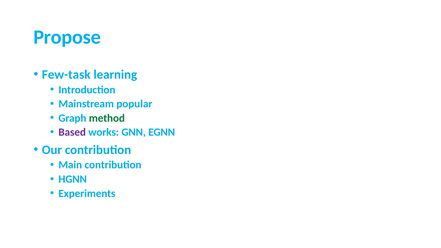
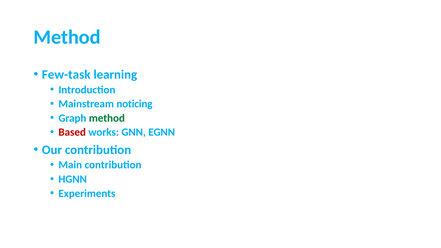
Propose at (67, 37): Propose -> Method
popular: popular -> noticing
Based colour: purple -> red
